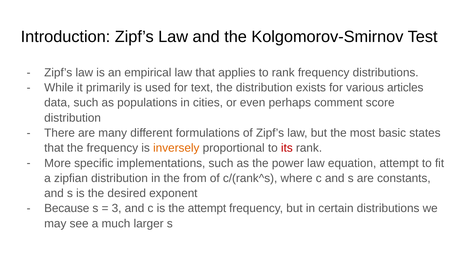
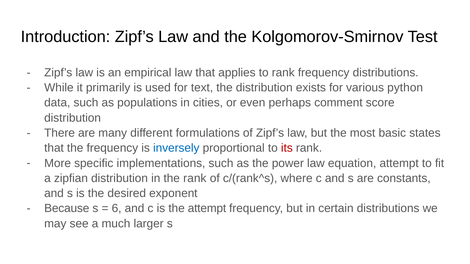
articles: articles -> python
inversely colour: orange -> blue
the from: from -> rank
3: 3 -> 6
